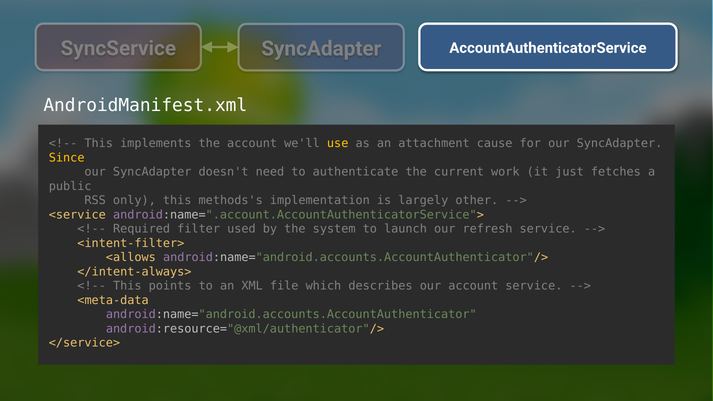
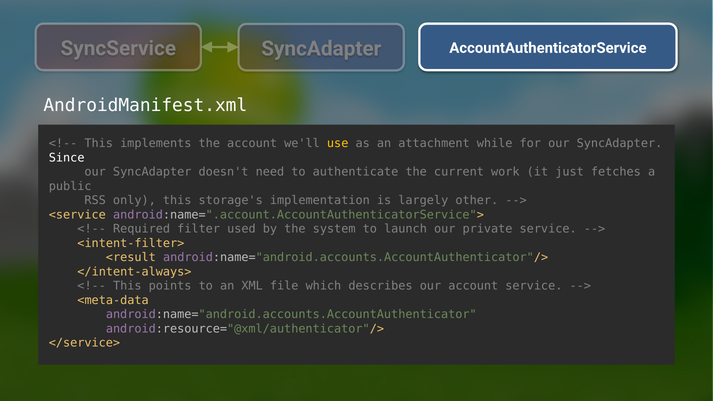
cause: cause -> while
Since colour: yellow -> white
methods's: methods's -> storage's
refresh: refresh -> private
<allows: <allows -> <result
